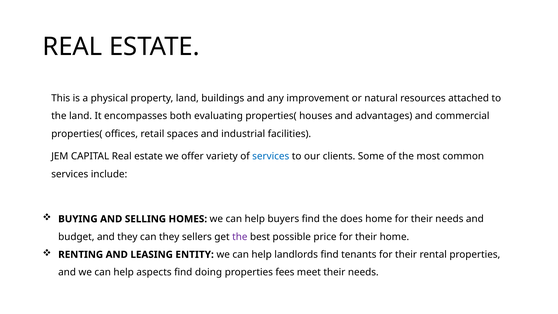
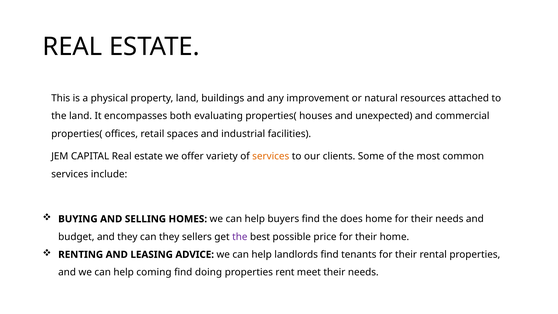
advantages: advantages -> unexpected
services at (271, 156) colour: blue -> orange
ENTITY: ENTITY -> ADVICE
aspects: aspects -> coming
fees: fees -> rent
